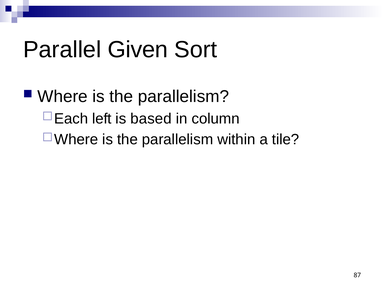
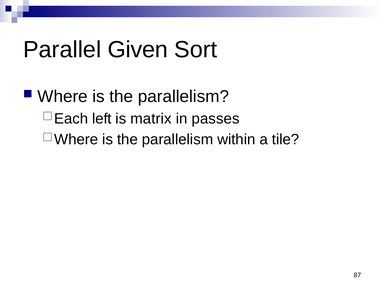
based: based -> matrix
column: column -> passes
